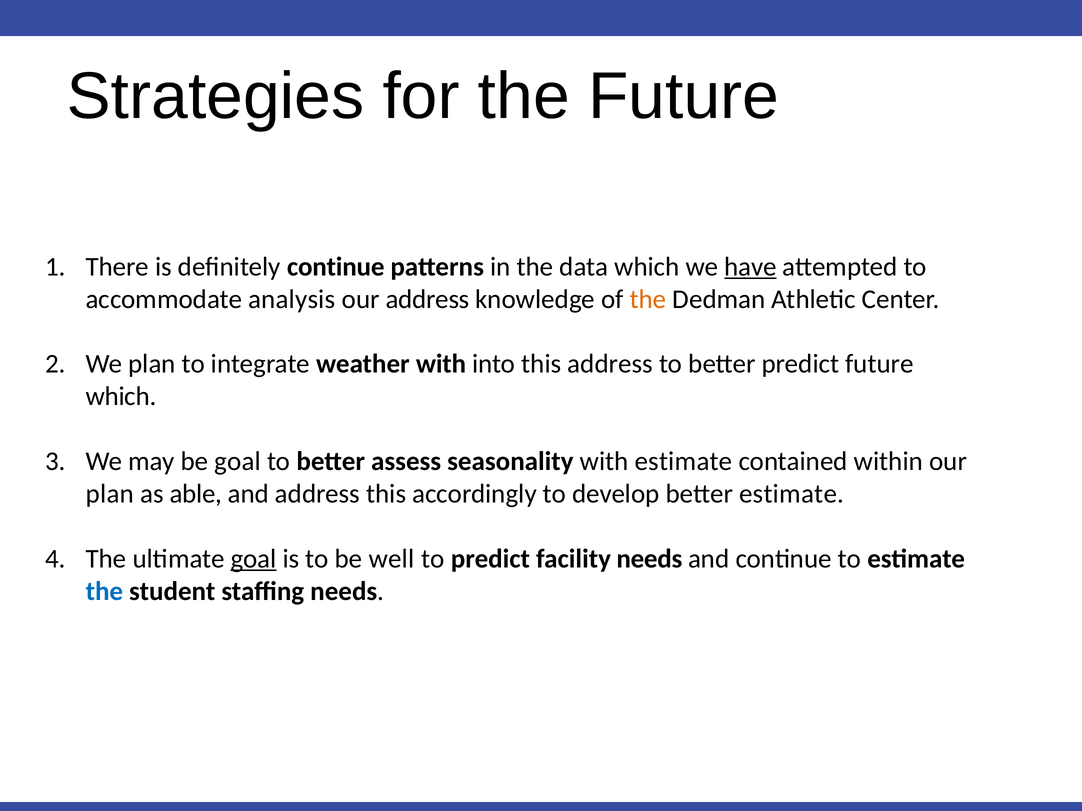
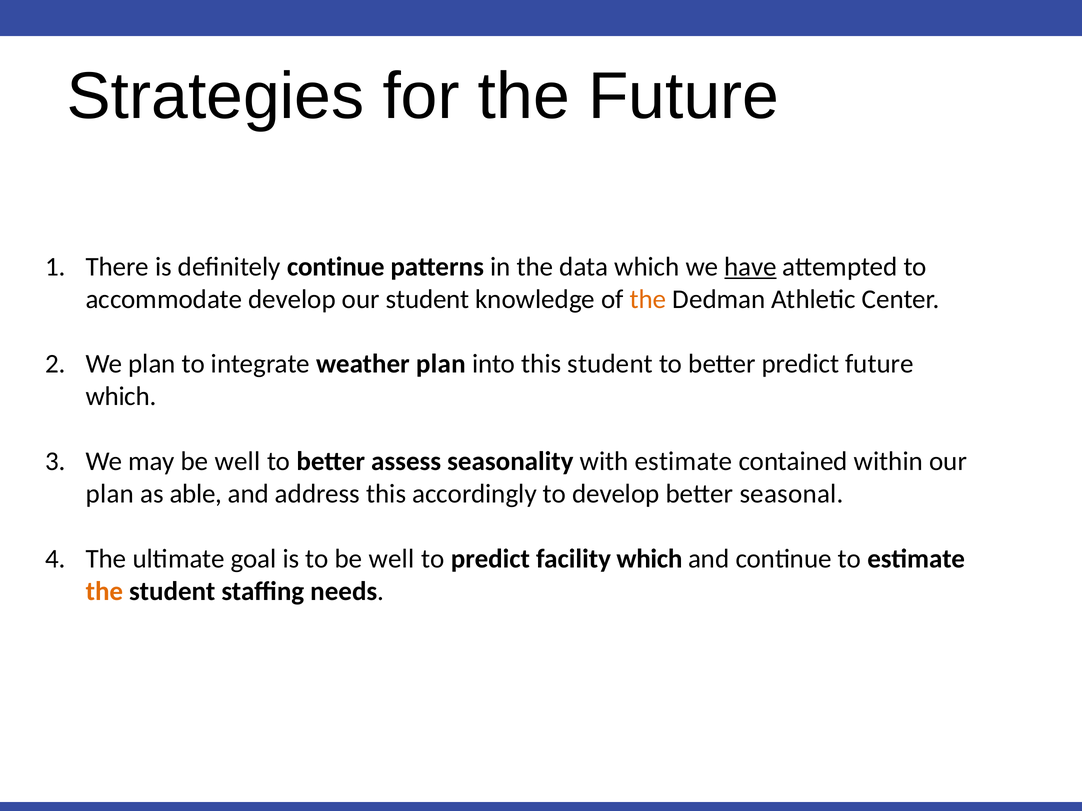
accommodate analysis: analysis -> develop
our address: address -> student
weather with: with -> plan
this address: address -> student
may be goal: goal -> well
better estimate: estimate -> seasonal
goal at (254, 559) underline: present -> none
facility needs: needs -> which
the at (104, 591) colour: blue -> orange
